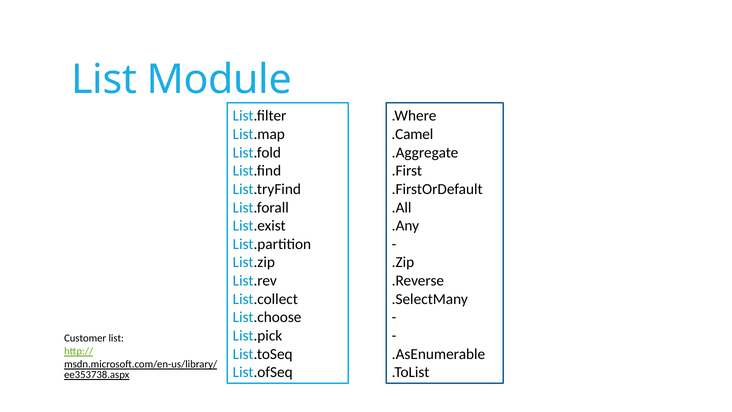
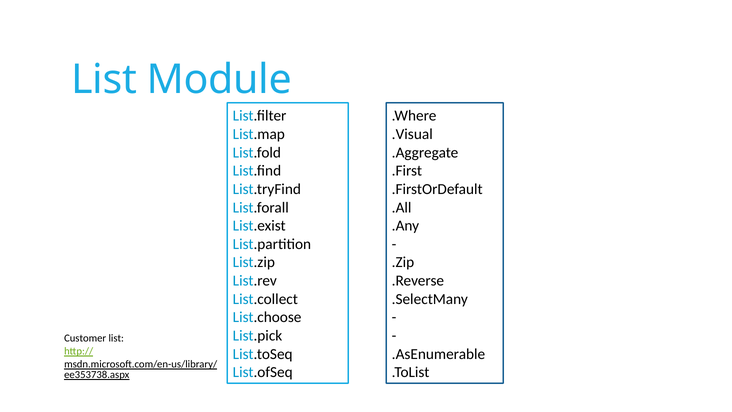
.Camel: .Camel -> .Visual
